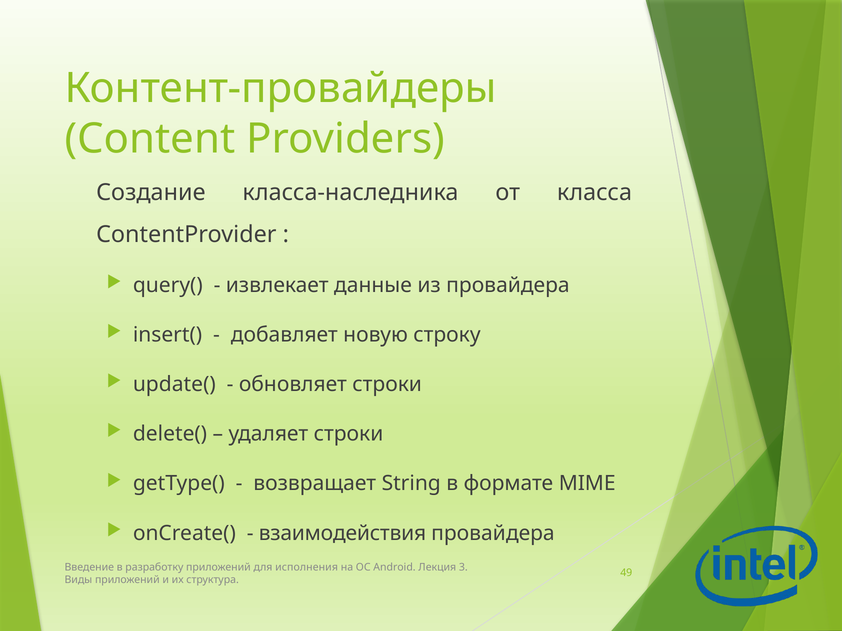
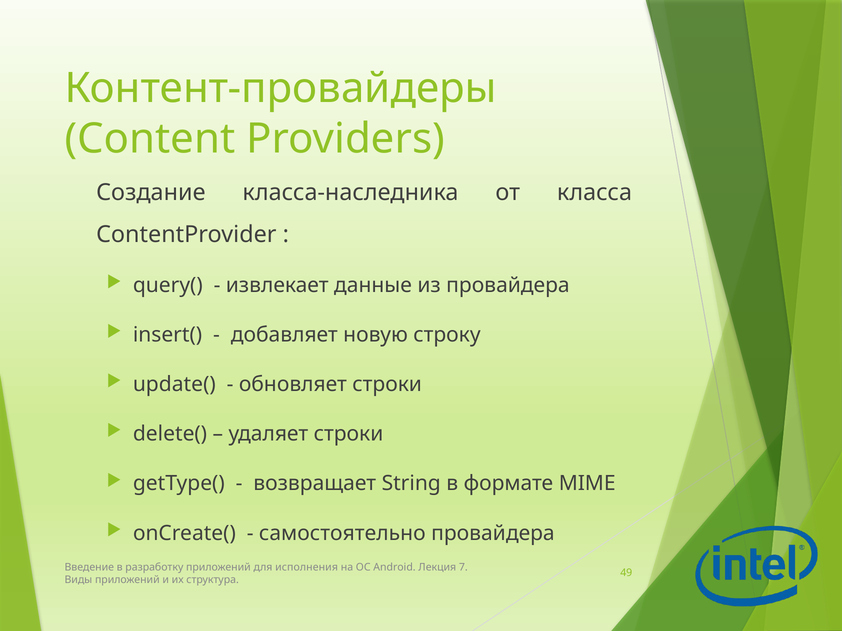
взаимодействия: взаимодействия -> самостоятельно
3: 3 -> 7
